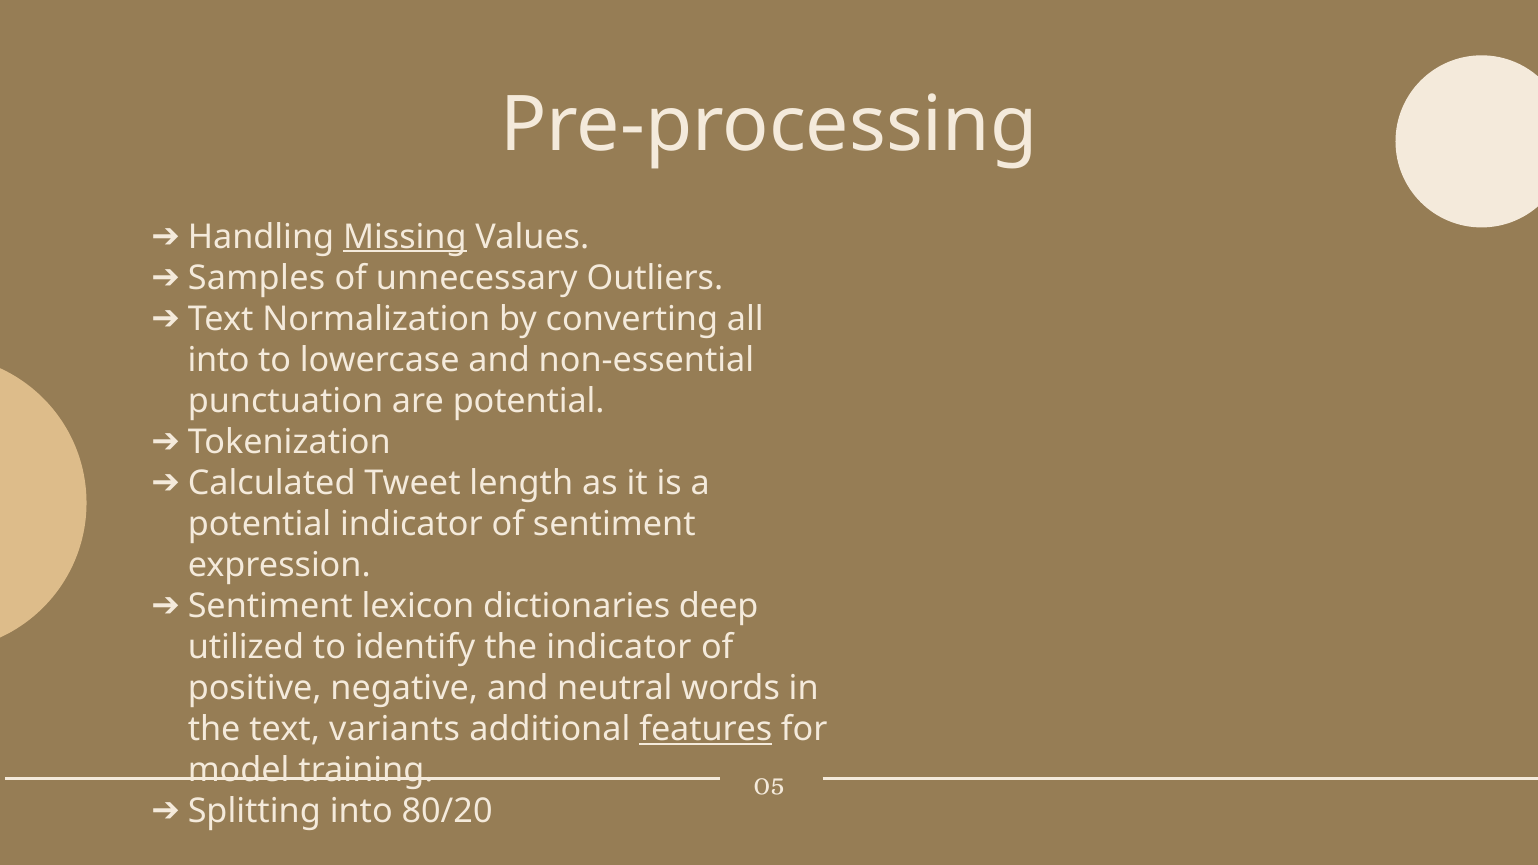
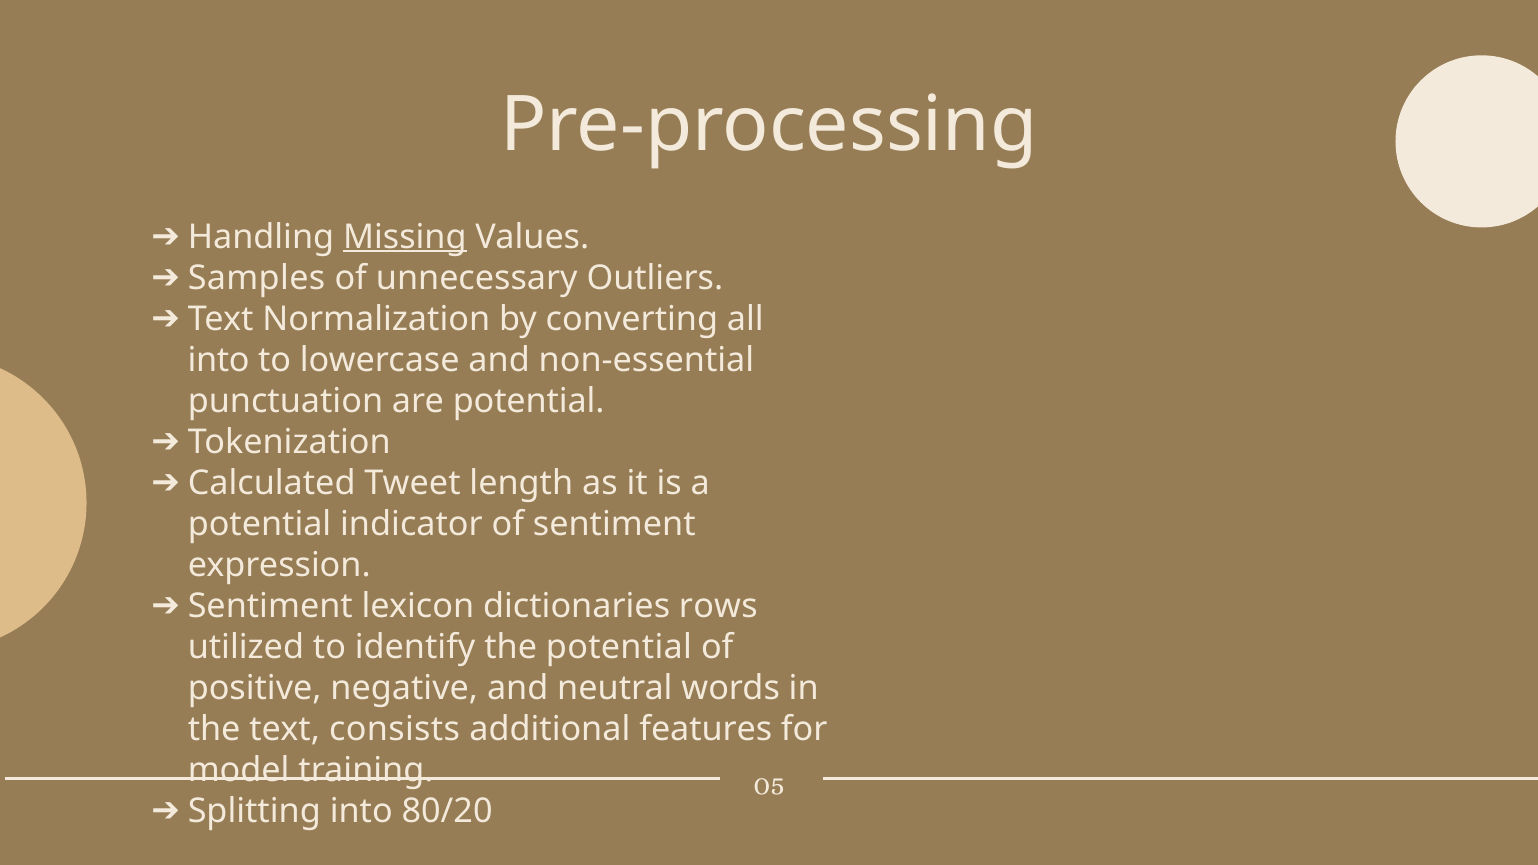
deep: deep -> rows
the indicator: indicator -> potential
variants: variants -> consists
features underline: present -> none
